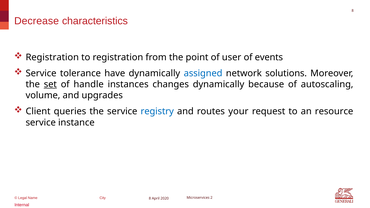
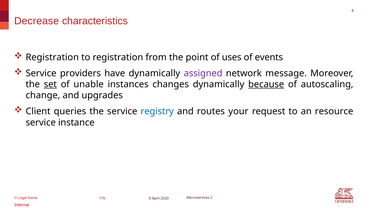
user: user -> uses
tolerance: tolerance -> providers
assigned colour: blue -> purple
solutions: solutions -> message
handle: handle -> unable
because underline: none -> present
volume: volume -> change
